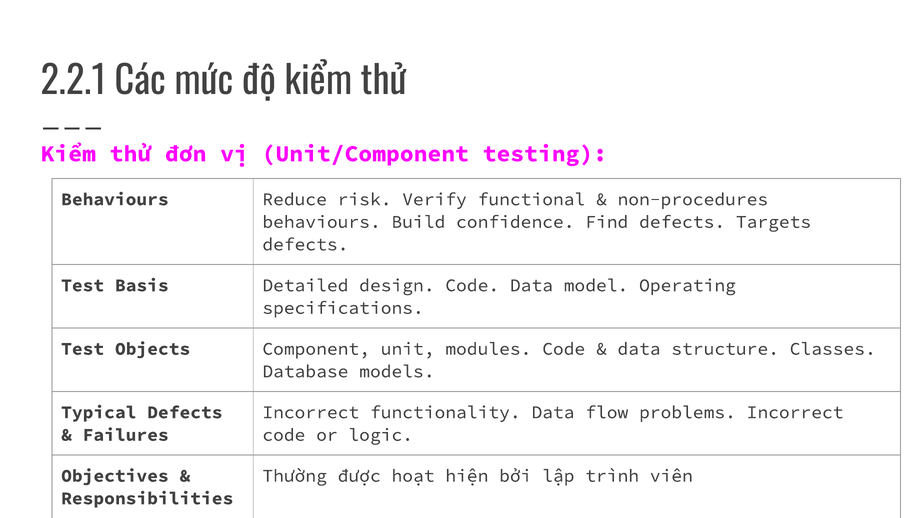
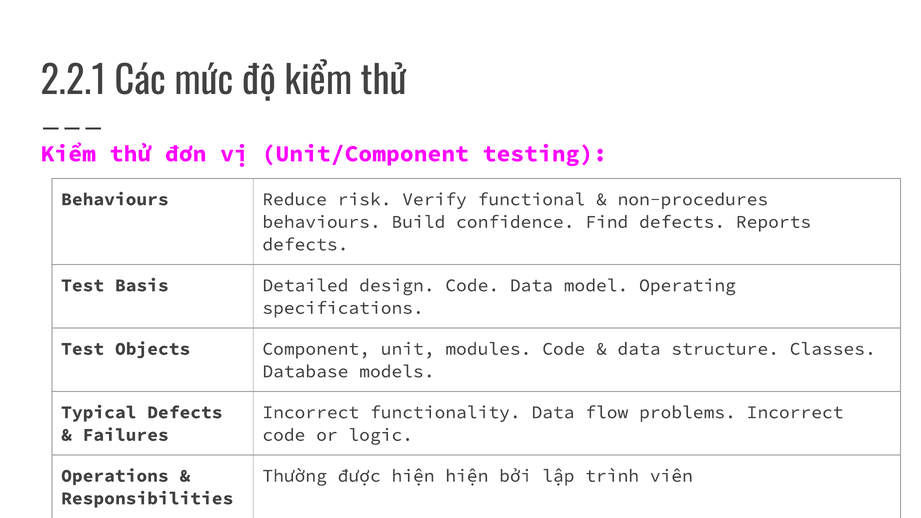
Targets: Targets -> Reports
Objectives: Objectives -> Operations
được hoạt: hoạt -> hiện
